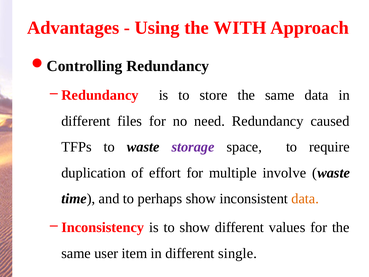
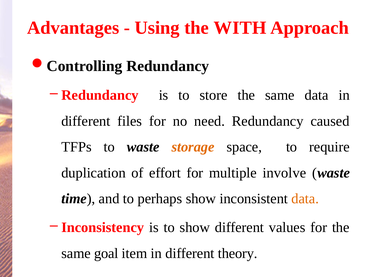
storage colour: purple -> orange
user: user -> goal
single: single -> theory
